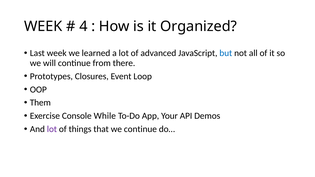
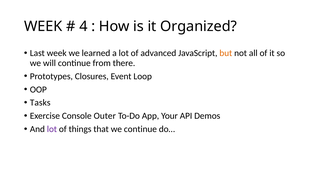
but colour: blue -> orange
Them: Them -> Tasks
While: While -> Outer
